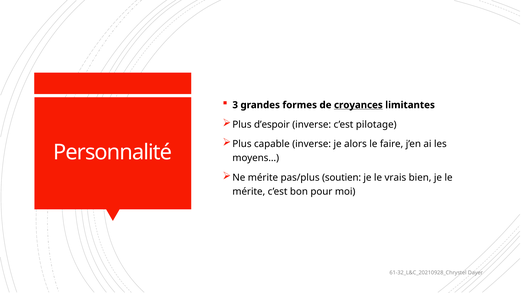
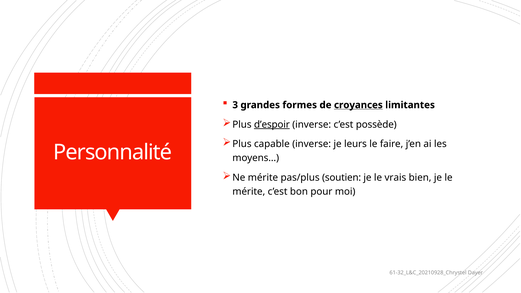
d’espoir underline: none -> present
pilotage: pilotage -> possède
alors: alors -> leurs
